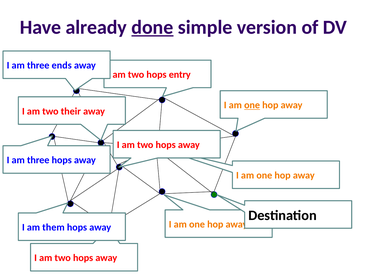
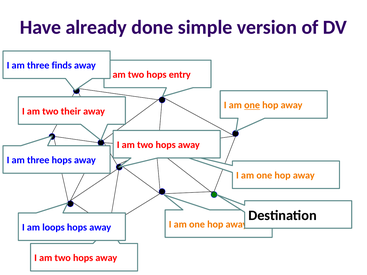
done underline: present -> none
ends: ends -> finds
them: them -> loops
